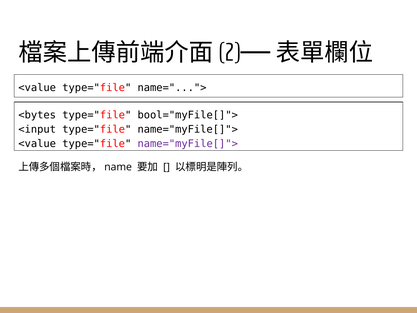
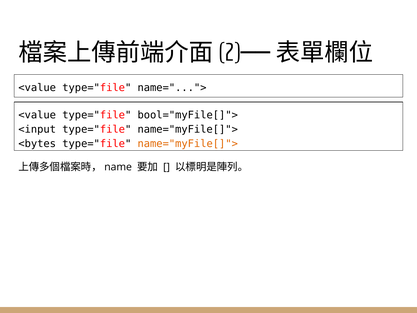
<bytes at (37, 115): <bytes -> <value
<value at (37, 144): <value -> <bytes
name="myFile[]"> at (188, 144) colour: purple -> orange
